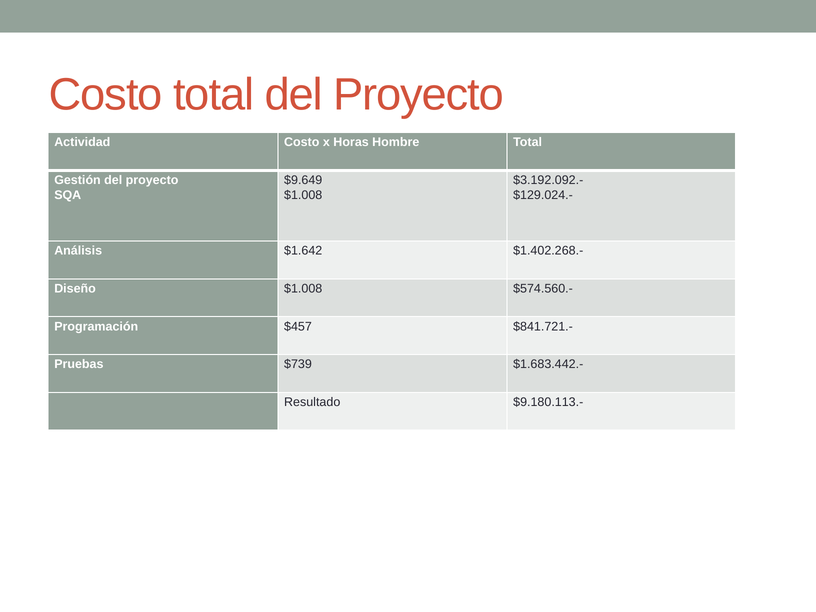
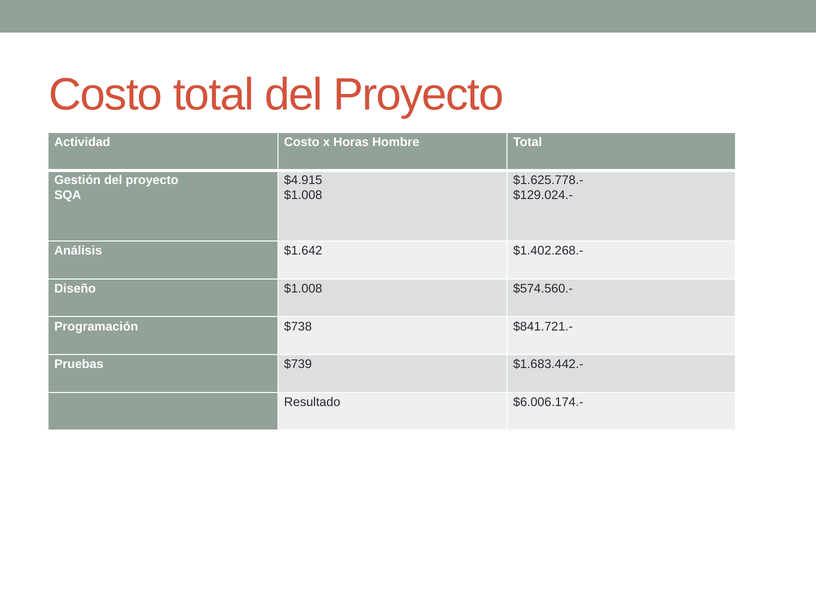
$9.649: $9.649 -> $4.915
$3.192.092.-: $3.192.092.- -> $1.625.778.-
$457: $457 -> $738
$9.180.113.-: $9.180.113.- -> $6.006.174.-
